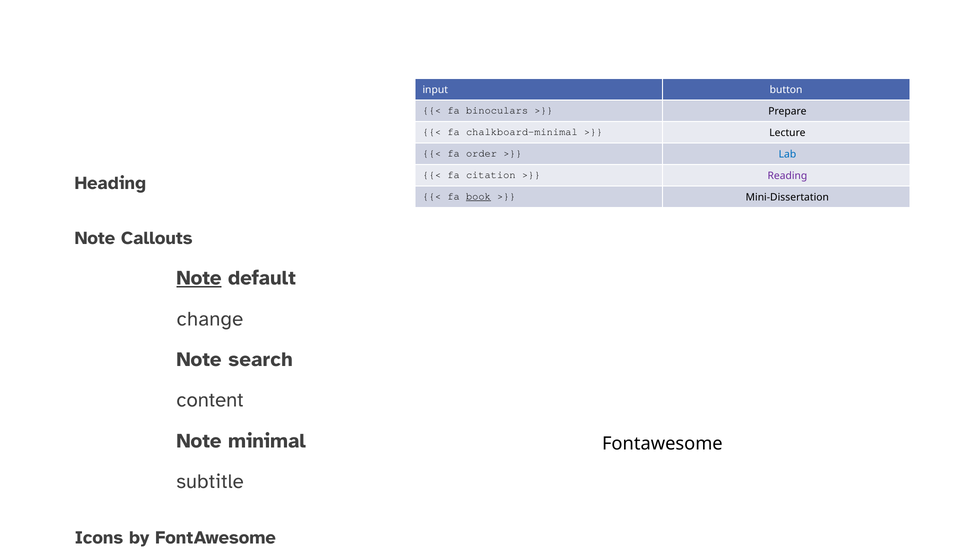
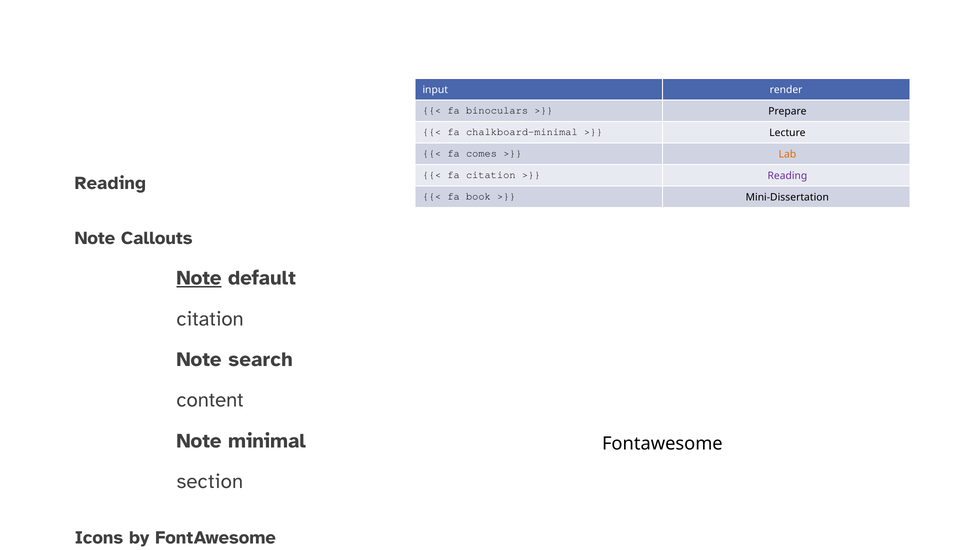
input button: button -> render
fa order: order -> comes
Lab colour: blue -> orange
Heading at (110, 183): Heading -> Reading
book underline: present -> none
change at (210, 319): change -> citation
subtitle: subtitle -> section
